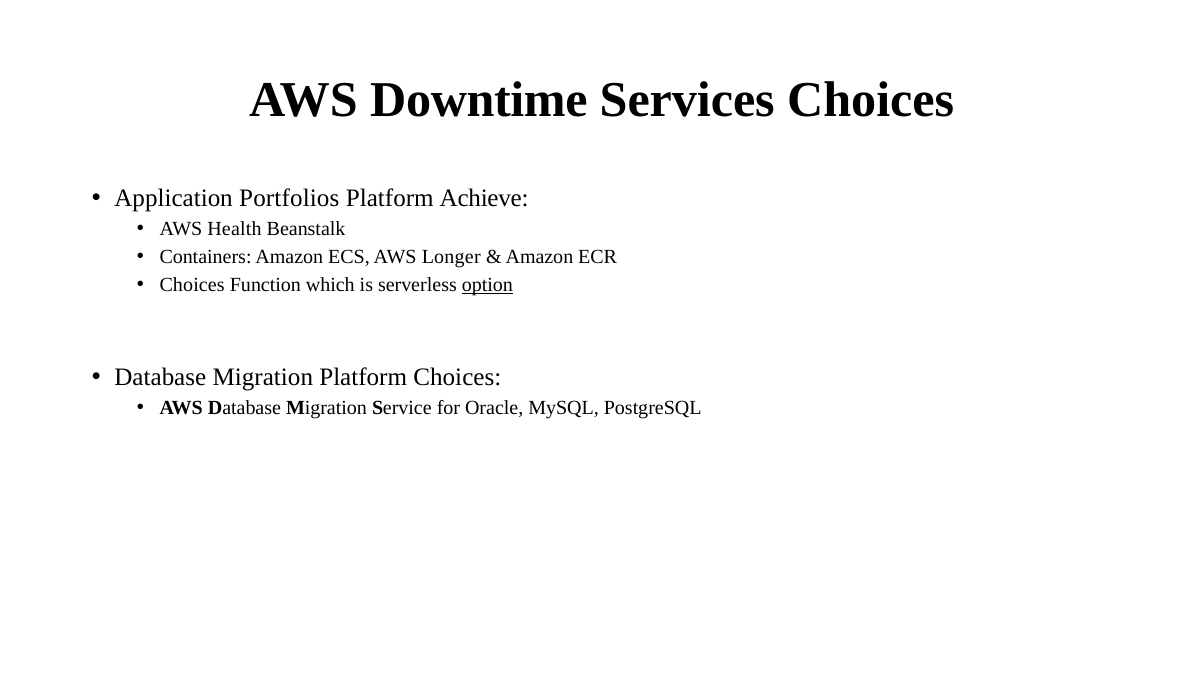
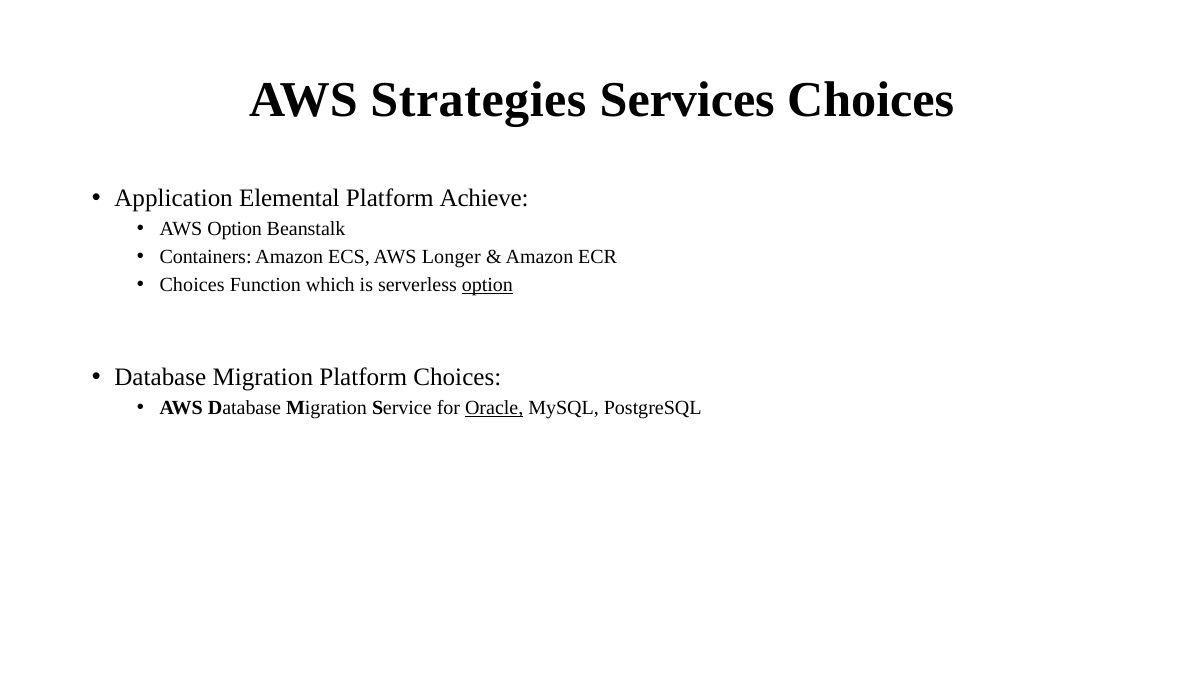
Downtime: Downtime -> Strategies
Portfolios: Portfolios -> Elemental
AWS Health: Health -> Option
Oracle underline: none -> present
